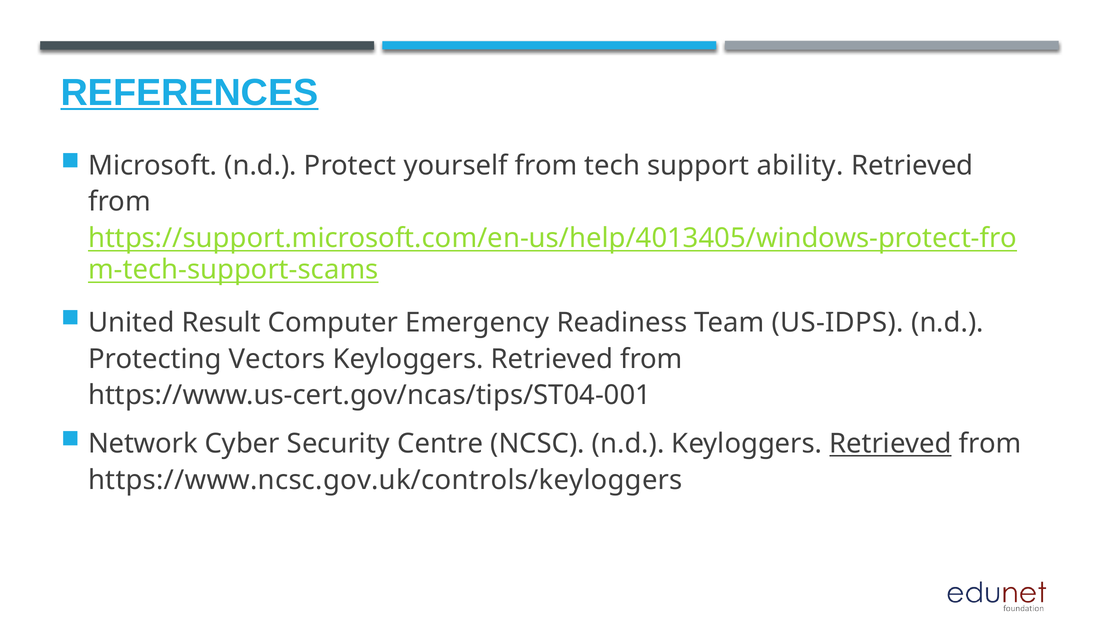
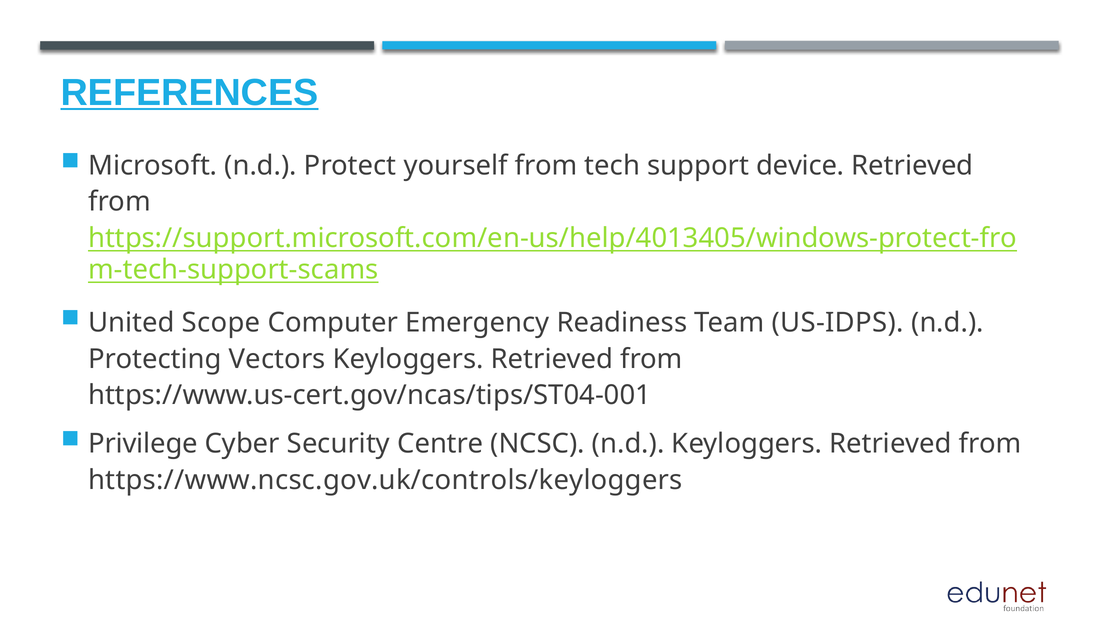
ability: ability -> device
Result: Result -> Scope
Network: Network -> Privilege
Retrieved at (891, 444) underline: present -> none
